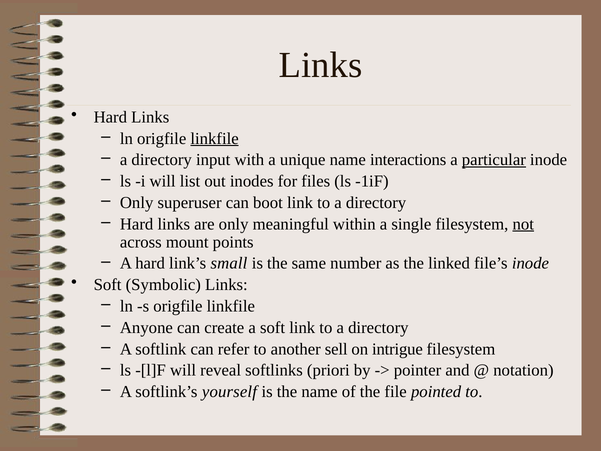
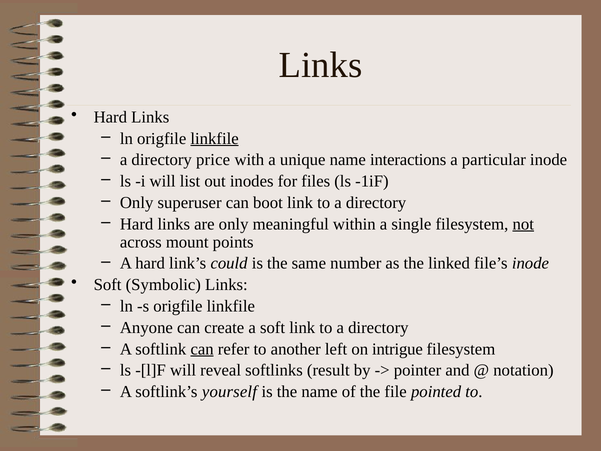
input: input -> price
particular underline: present -> none
small: small -> could
can at (202, 349) underline: none -> present
sell: sell -> left
priori: priori -> result
